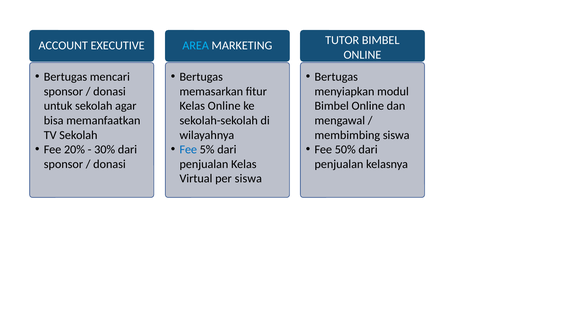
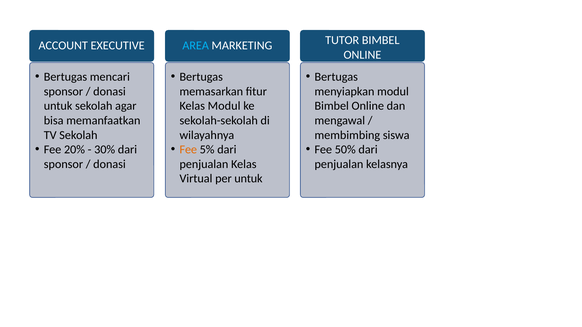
Kelas Online: Online -> Modul
Fee at (188, 150) colour: blue -> orange
per siswa: siswa -> untuk
